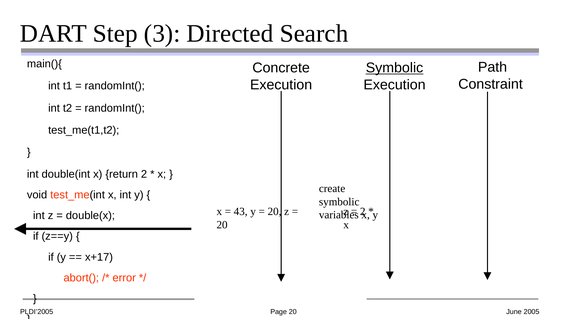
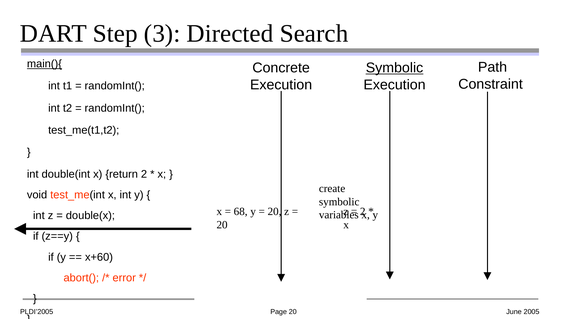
main(){ underline: none -> present
43: 43 -> 68
x+17: x+17 -> x+60
